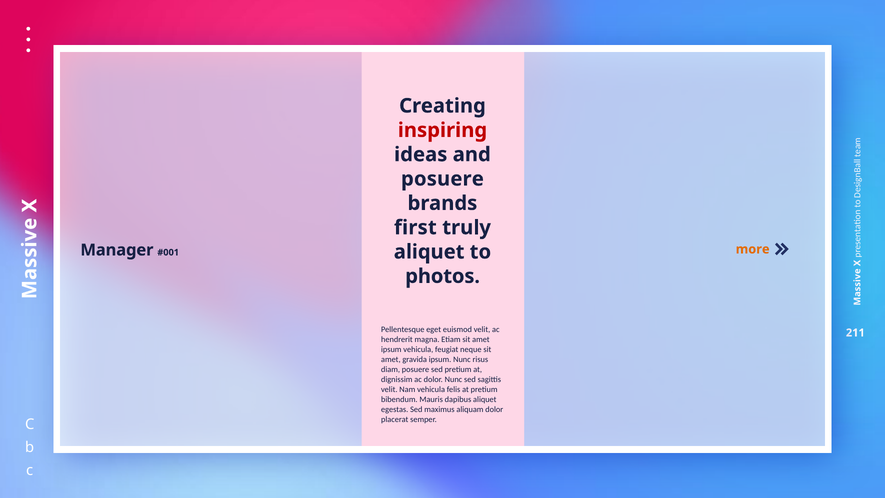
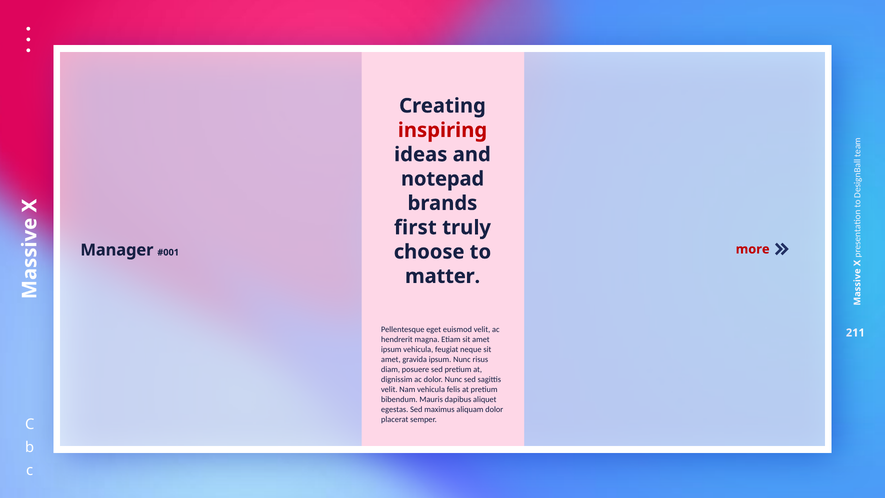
posuere at (442, 179): posuere -> notepad
more colour: orange -> red
aliquet at (429, 252): aliquet -> choose
photos: photos -> matter
